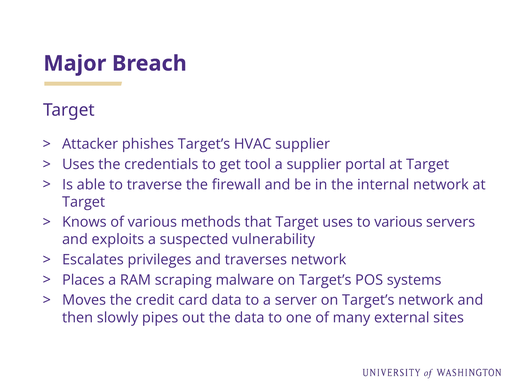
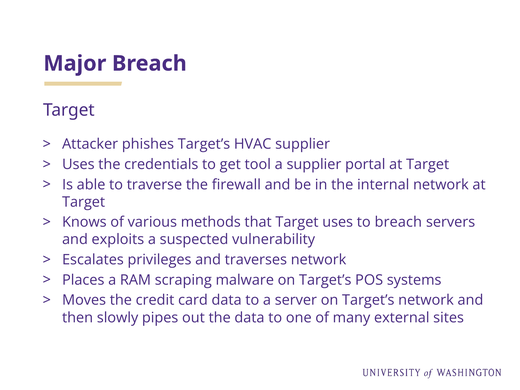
to various: various -> breach
